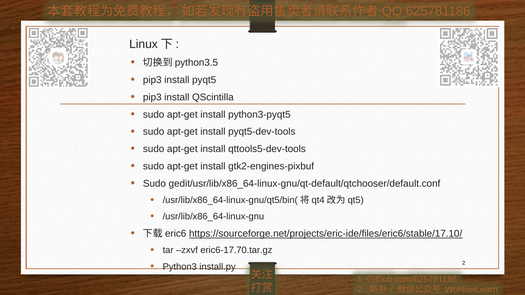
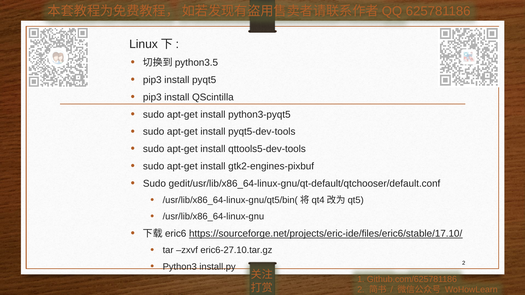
eric6-17.70.tar.gz: eric6-17.70.tar.gz -> eric6-27.10.tar.gz
